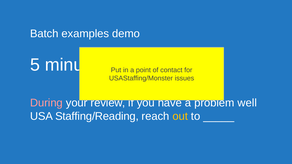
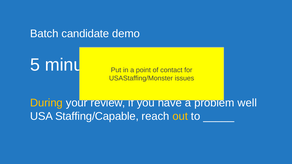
examples: examples -> candidate
During colour: pink -> yellow
Staffing/Reading: Staffing/Reading -> Staffing/Capable
